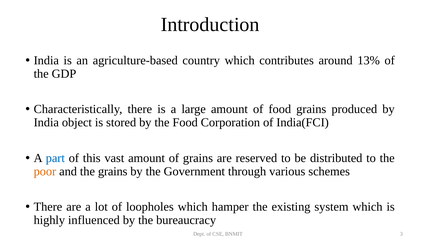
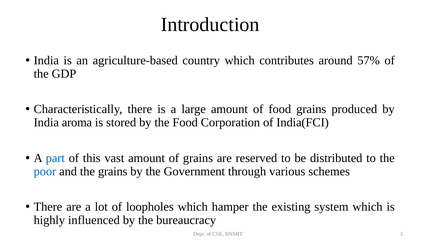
13%: 13% -> 57%
object: object -> aroma
poor colour: orange -> blue
